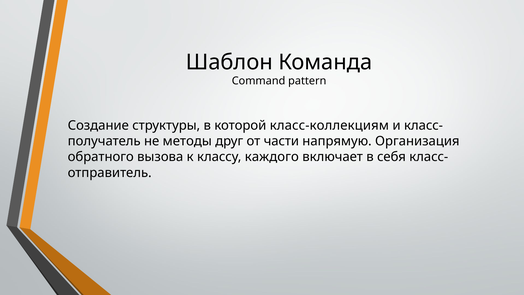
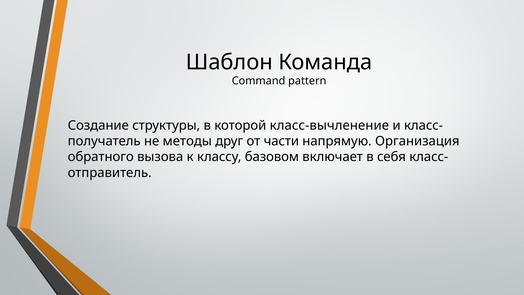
класс-коллекциям: класс-коллекциям -> класс-вычленение
каждого: каждого -> базовом
